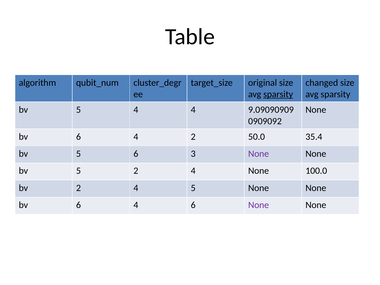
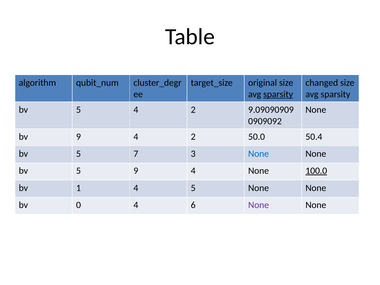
5 4 4: 4 -> 2
6 at (79, 137): 6 -> 9
35.4: 35.4 -> 50.4
5 6: 6 -> 7
None at (259, 154) colour: purple -> blue
5 2: 2 -> 9
100.0 underline: none -> present
bv 2: 2 -> 1
6 at (79, 205): 6 -> 0
